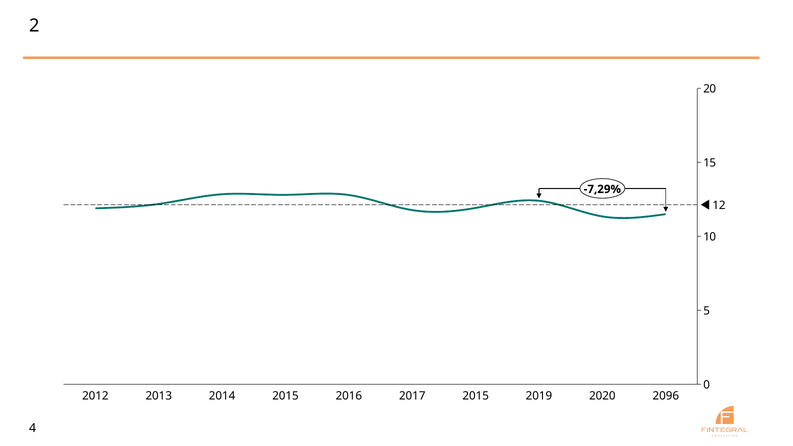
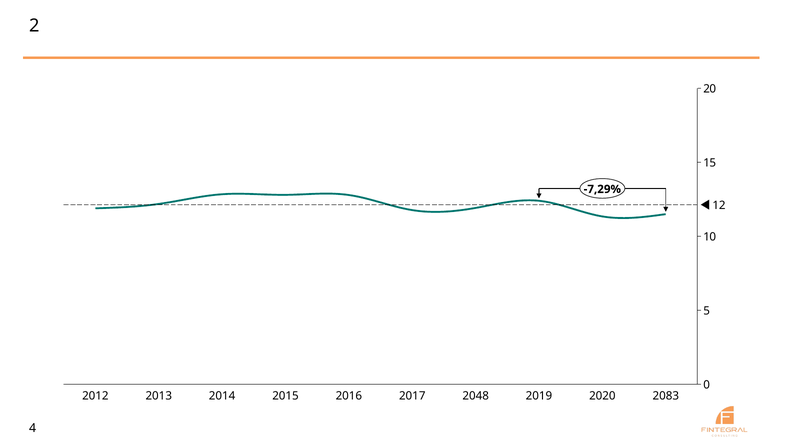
2017 2015: 2015 -> 2048
2096: 2096 -> 2083
